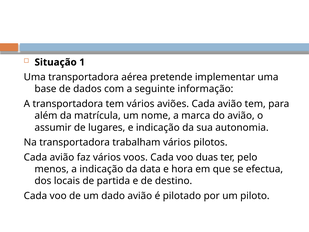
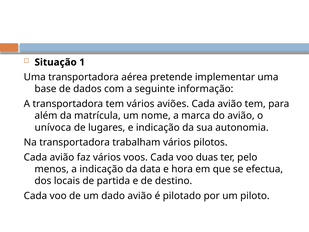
assumir: assumir -> unívoca
